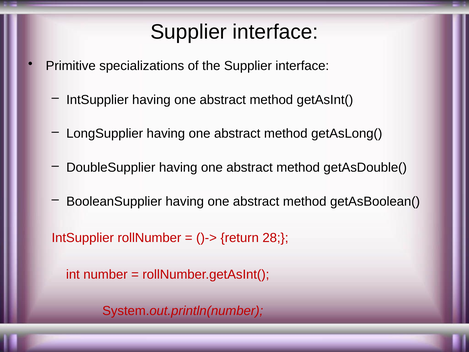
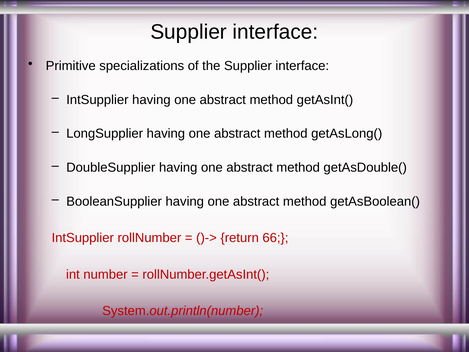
28: 28 -> 66
